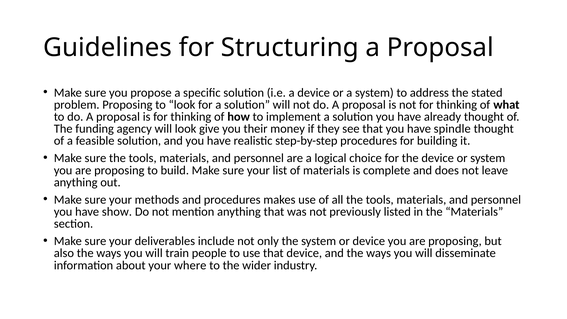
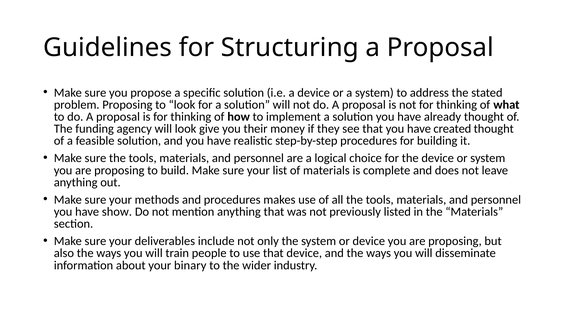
spindle: spindle -> created
where: where -> binary
